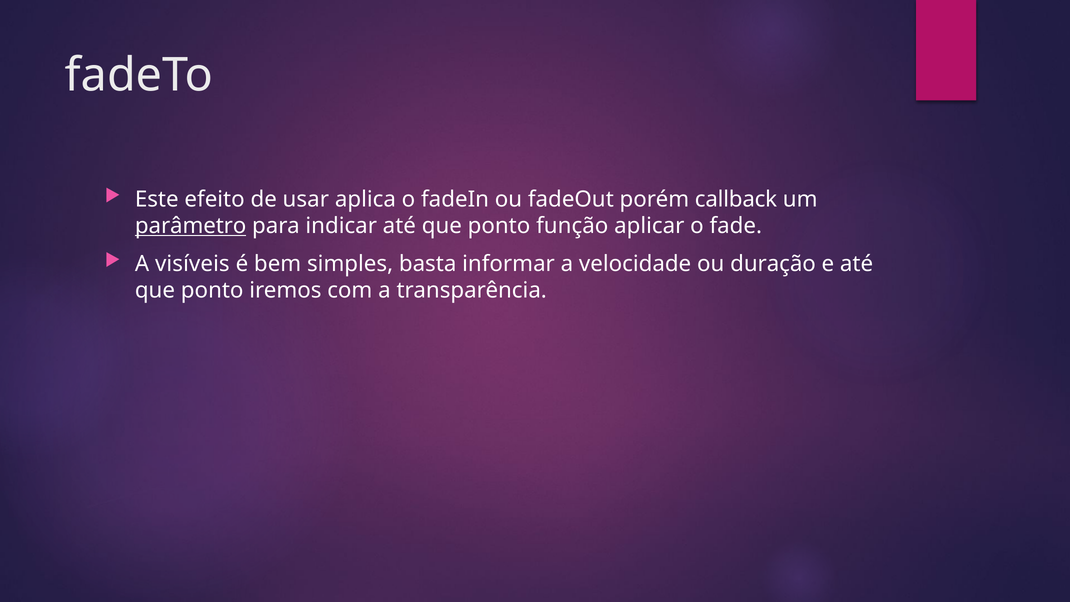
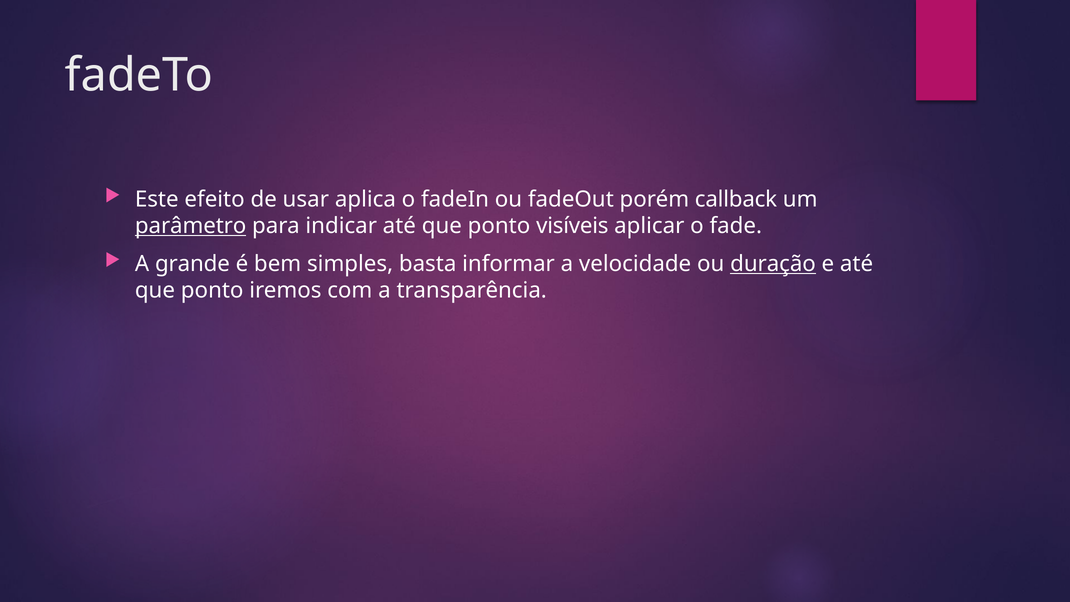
função: função -> visíveis
visíveis: visíveis -> grande
duração underline: none -> present
